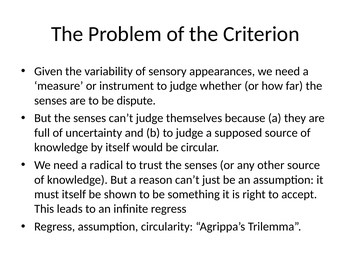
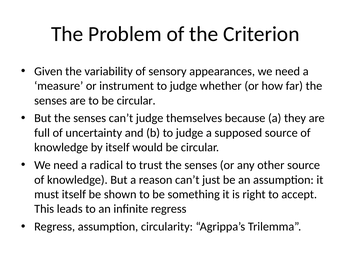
to be dispute: dispute -> circular
